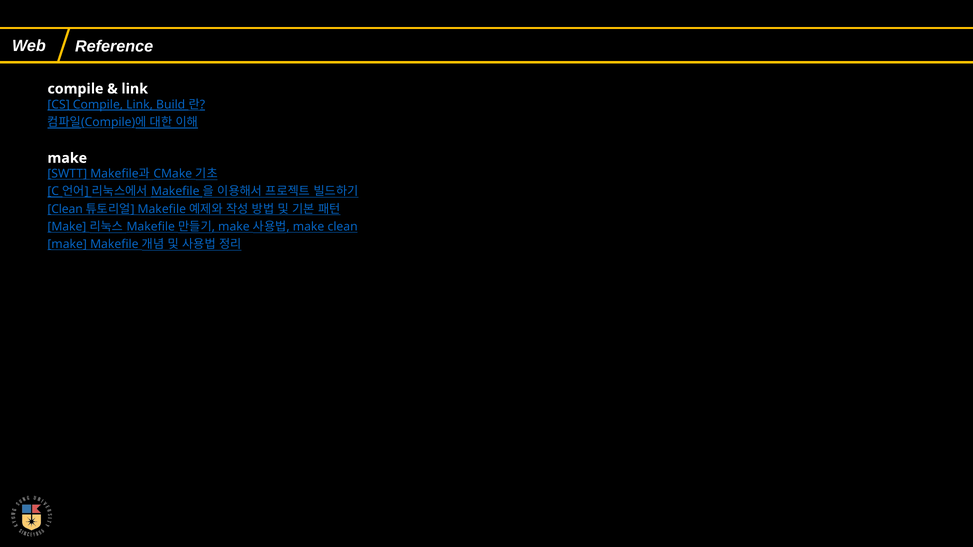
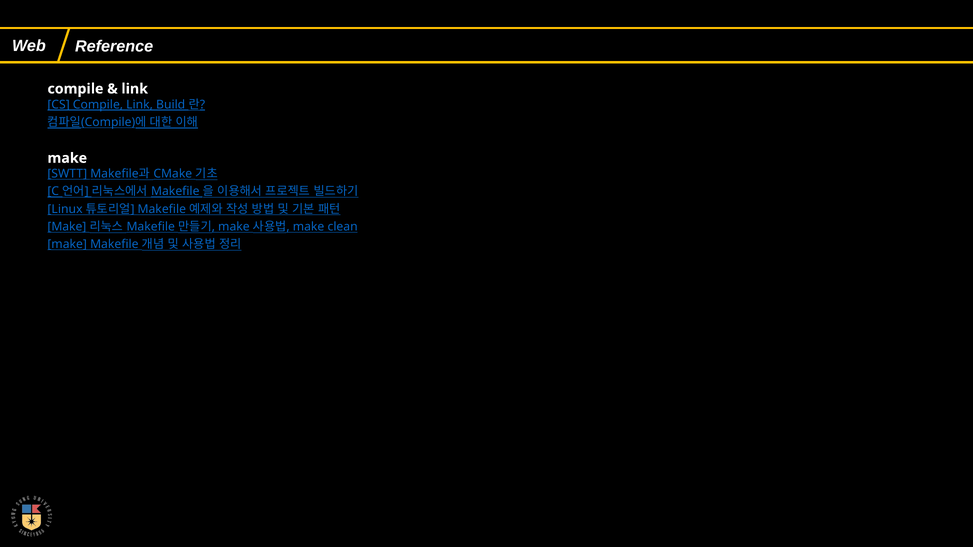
Clean at (65, 209): Clean -> Linux
